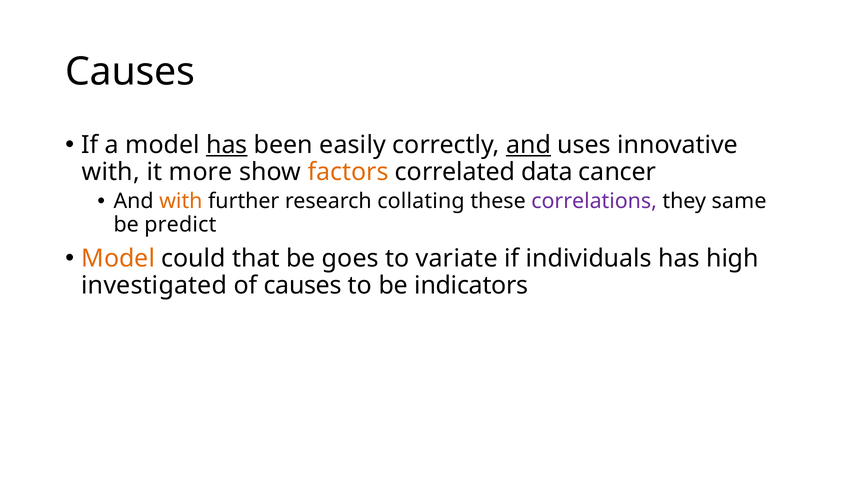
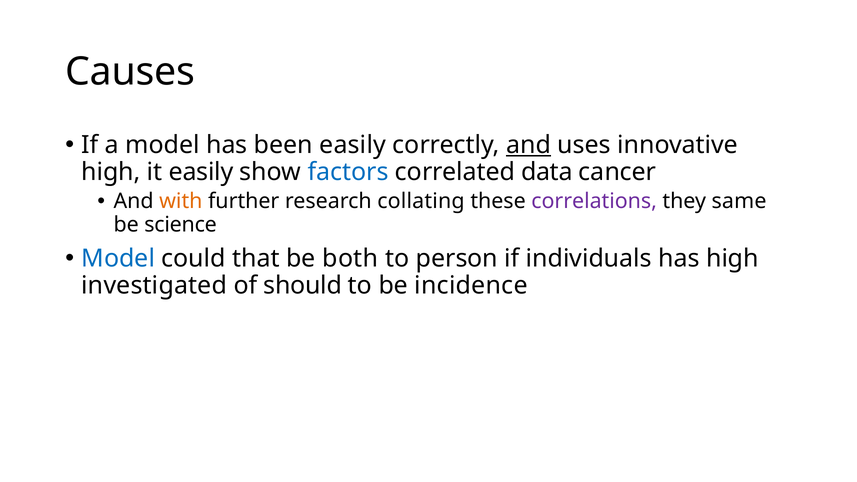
has at (227, 145) underline: present -> none
with at (111, 172): with -> high
it more: more -> easily
factors colour: orange -> blue
predict: predict -> science
Model at (118, 259) colour: orange -> blue
goes: goes -> both
variate: variate -> person
of causes: causes -> should
indicators: indicators -> incidence
